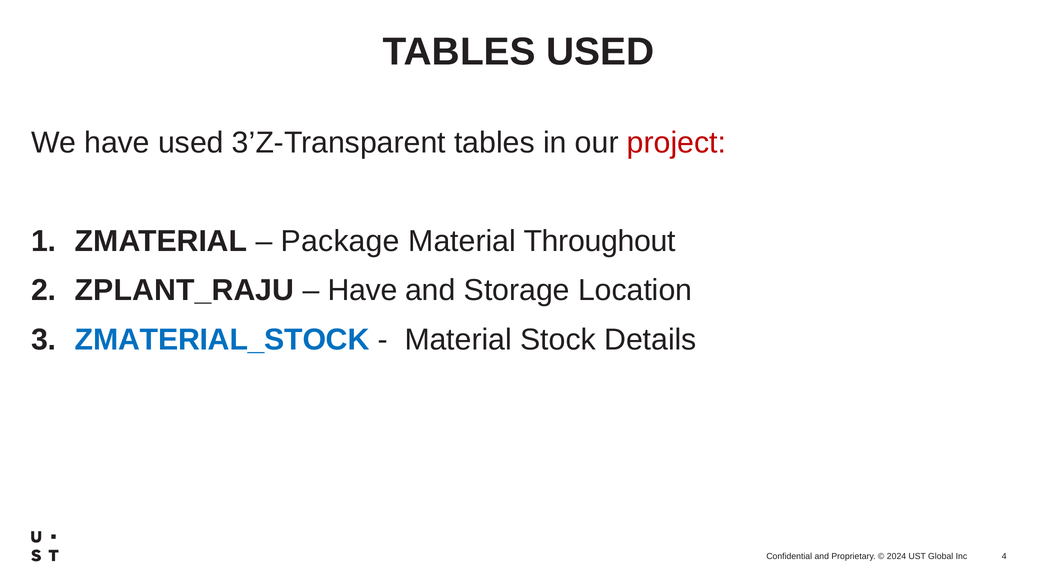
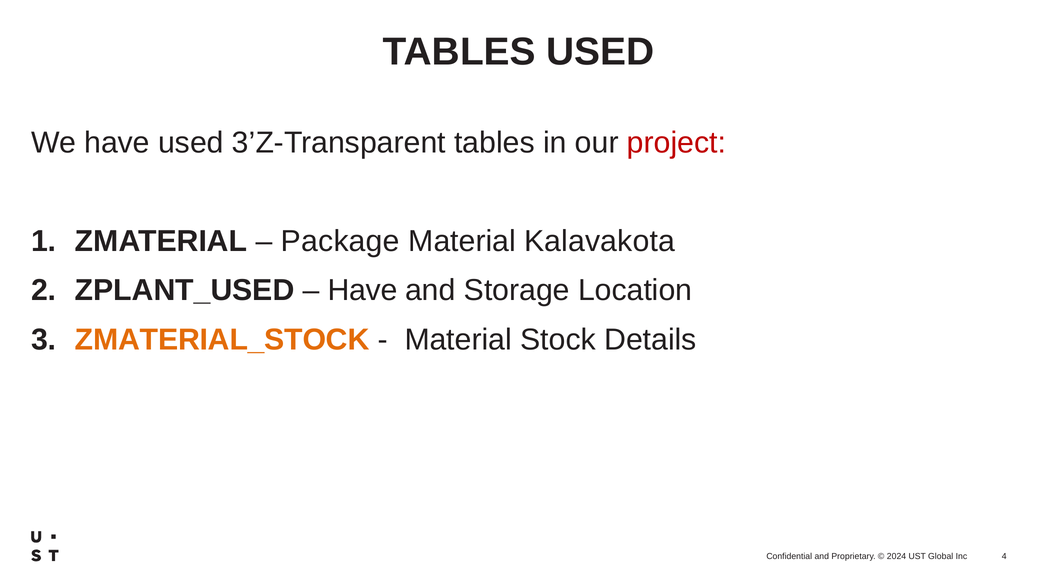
Throughout: Throughout -> Kalavakota
ZPLANT_RAJU: ZPLANT_RAJU -> ZPLANT_USED
ZMATERIAL_STOCK colour: blue -> orange
